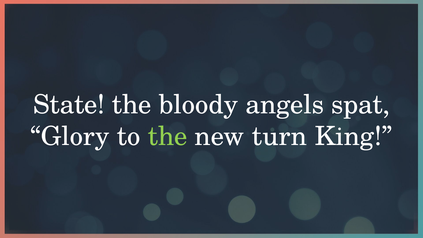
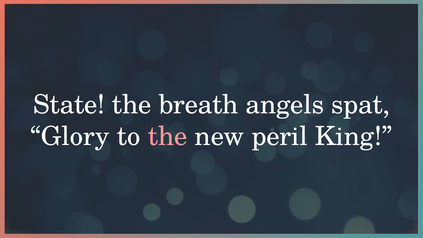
bloody: bloody -> breath
the at (168, 136) colour: light green -> pink
turn: turn -> peril
